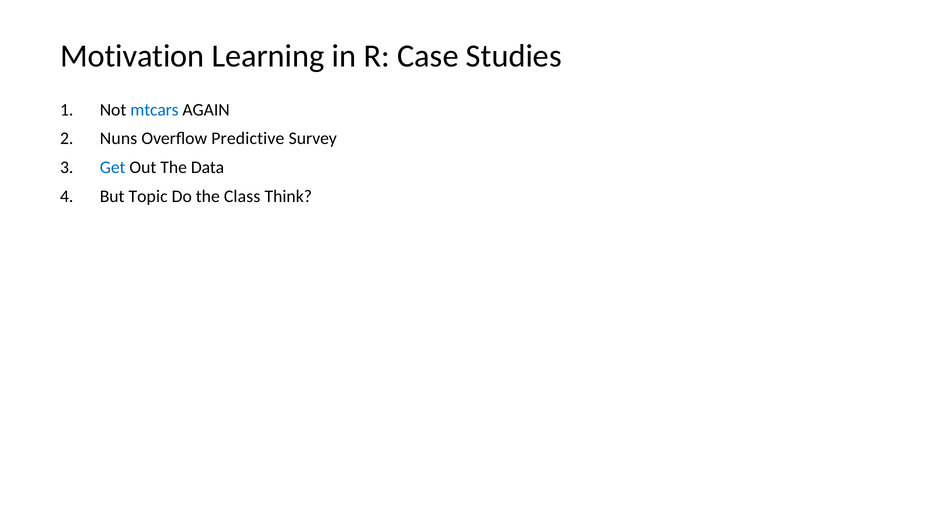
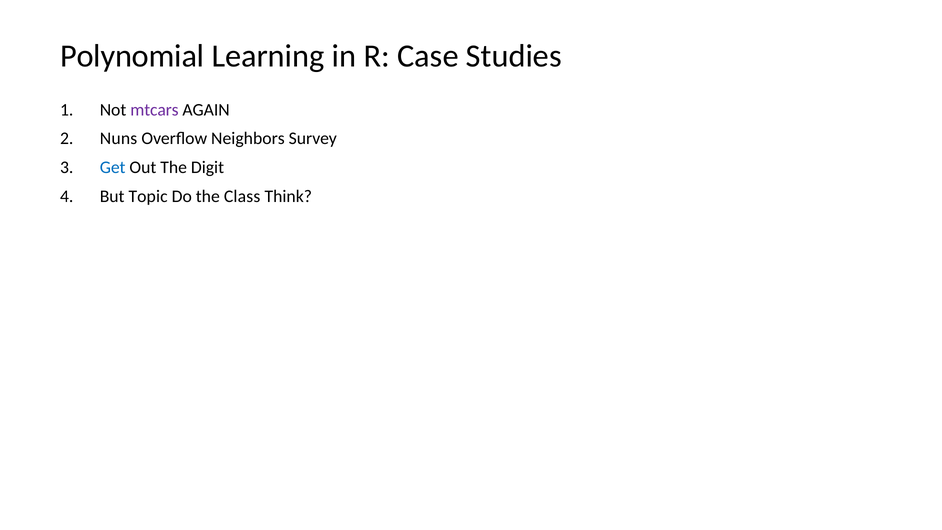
Motivation: Motivation -> Polynomial
mtcars colour: blue -> purple
Predictive: Predictive -> Neighbors
Data: Data -> Digit
